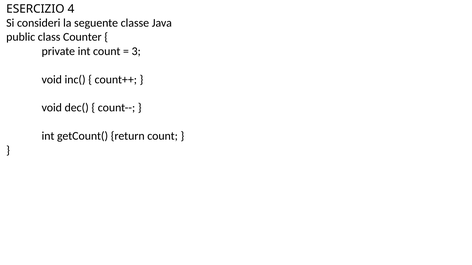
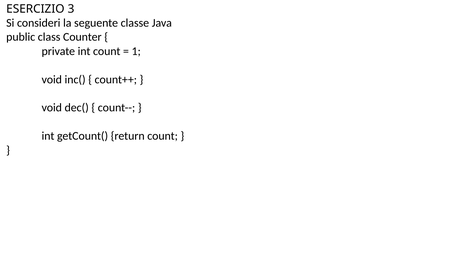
4: 4 -> 3
3: 3 -> 1
